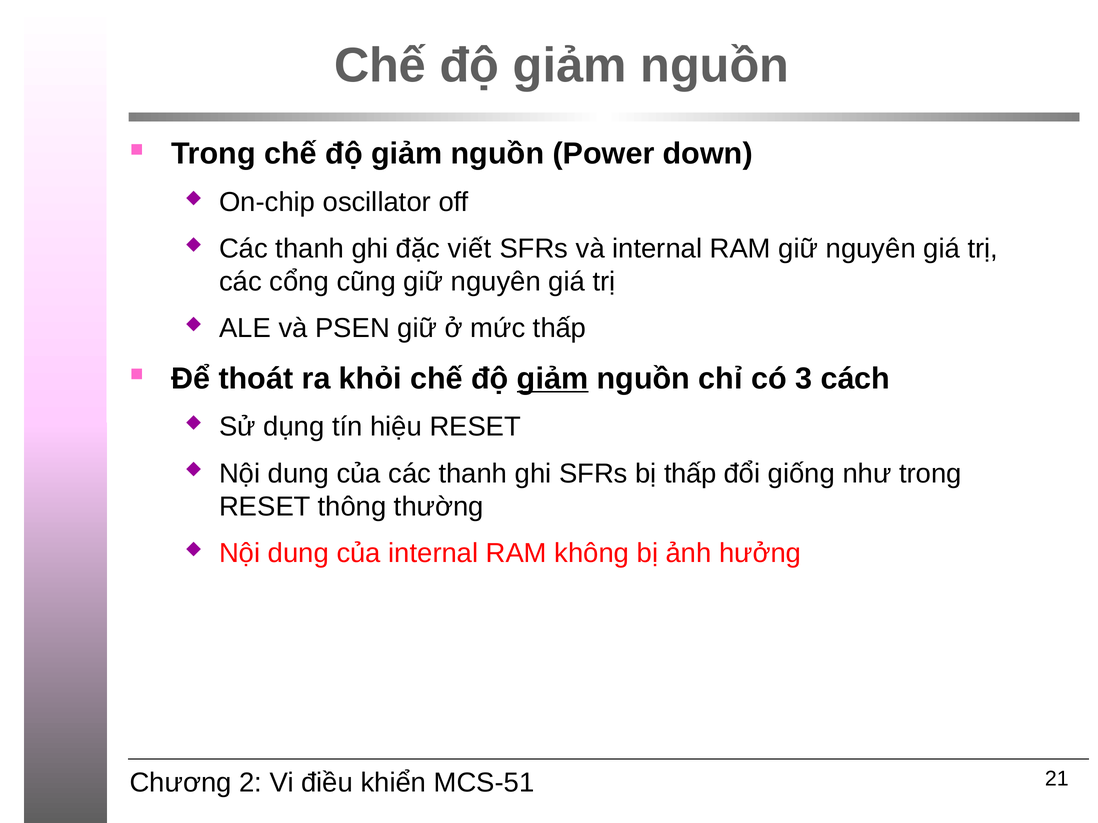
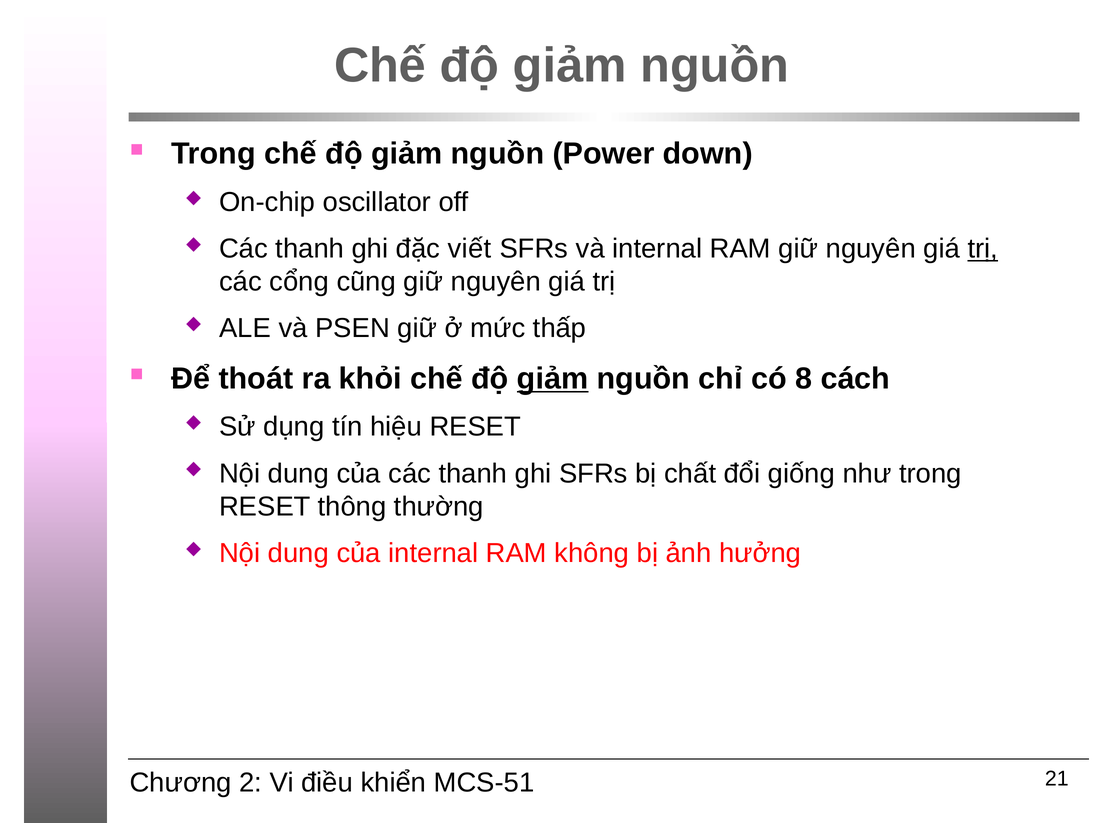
trị at (983, 249) underline: none -> present
3: 3 -> 8
bị thấp: thấp -> chất
